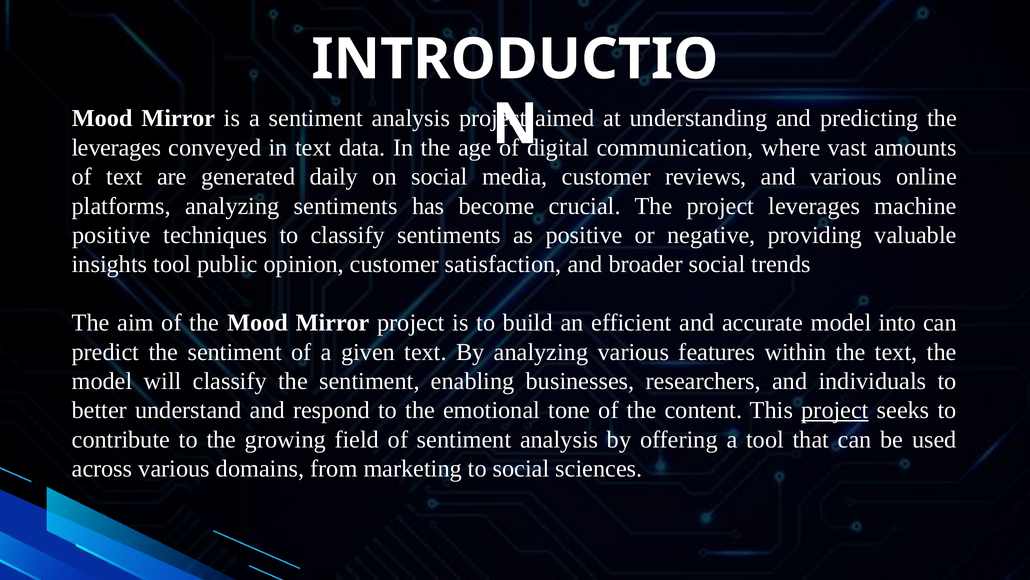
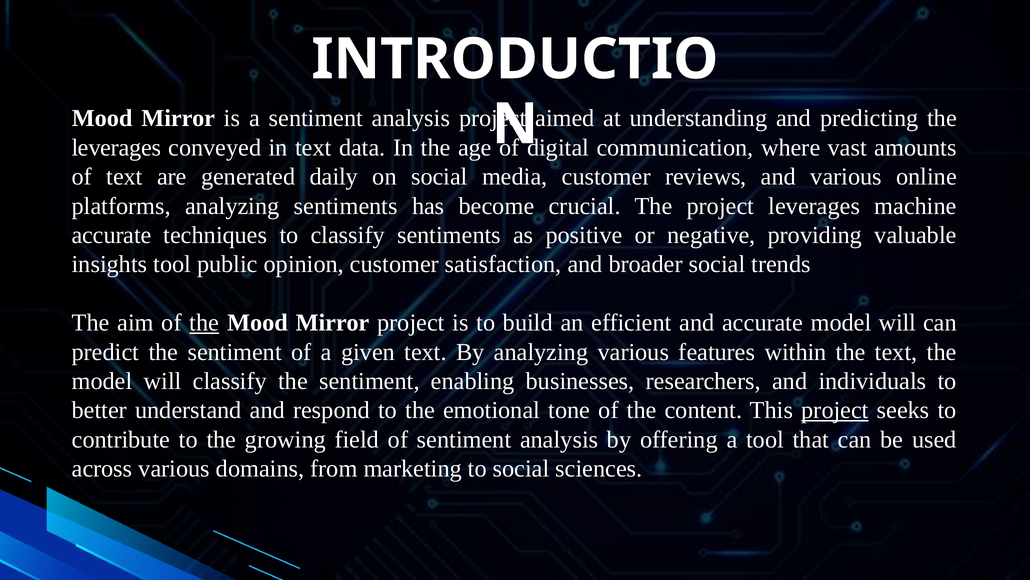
positive at (111, 235): positive -> accurate
the at (204, 322) underline: none -> present
accurate model into: into -> will
